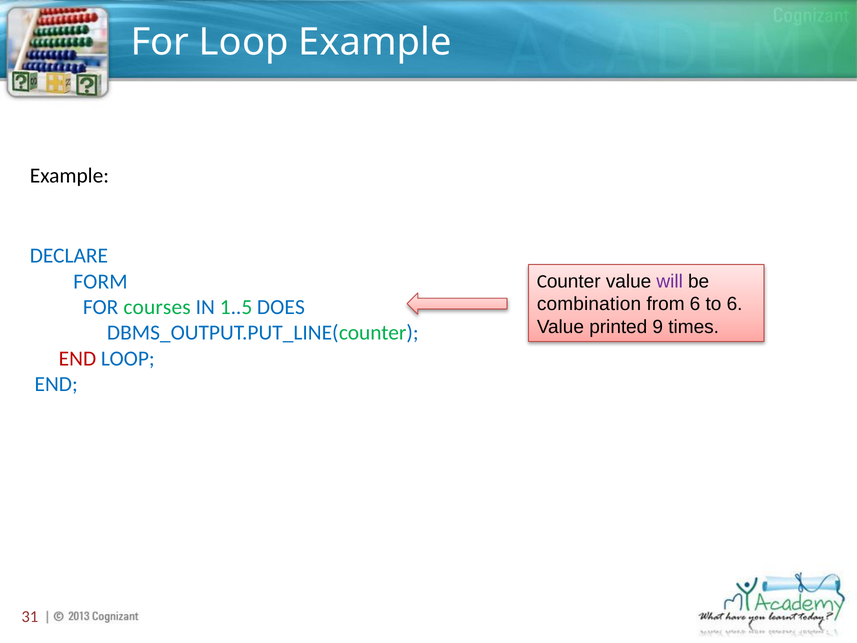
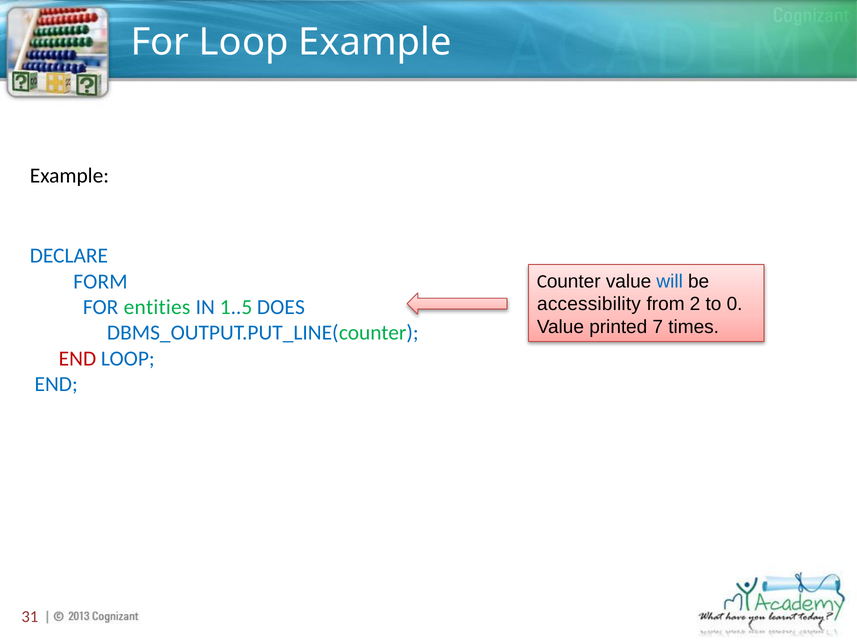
will colour: purple -> blue
combination: combination -> accessibility
from 6: 6 -> 2
to 6: 6 -> 0
courses: courses -> entities
9: 9 -> 7
